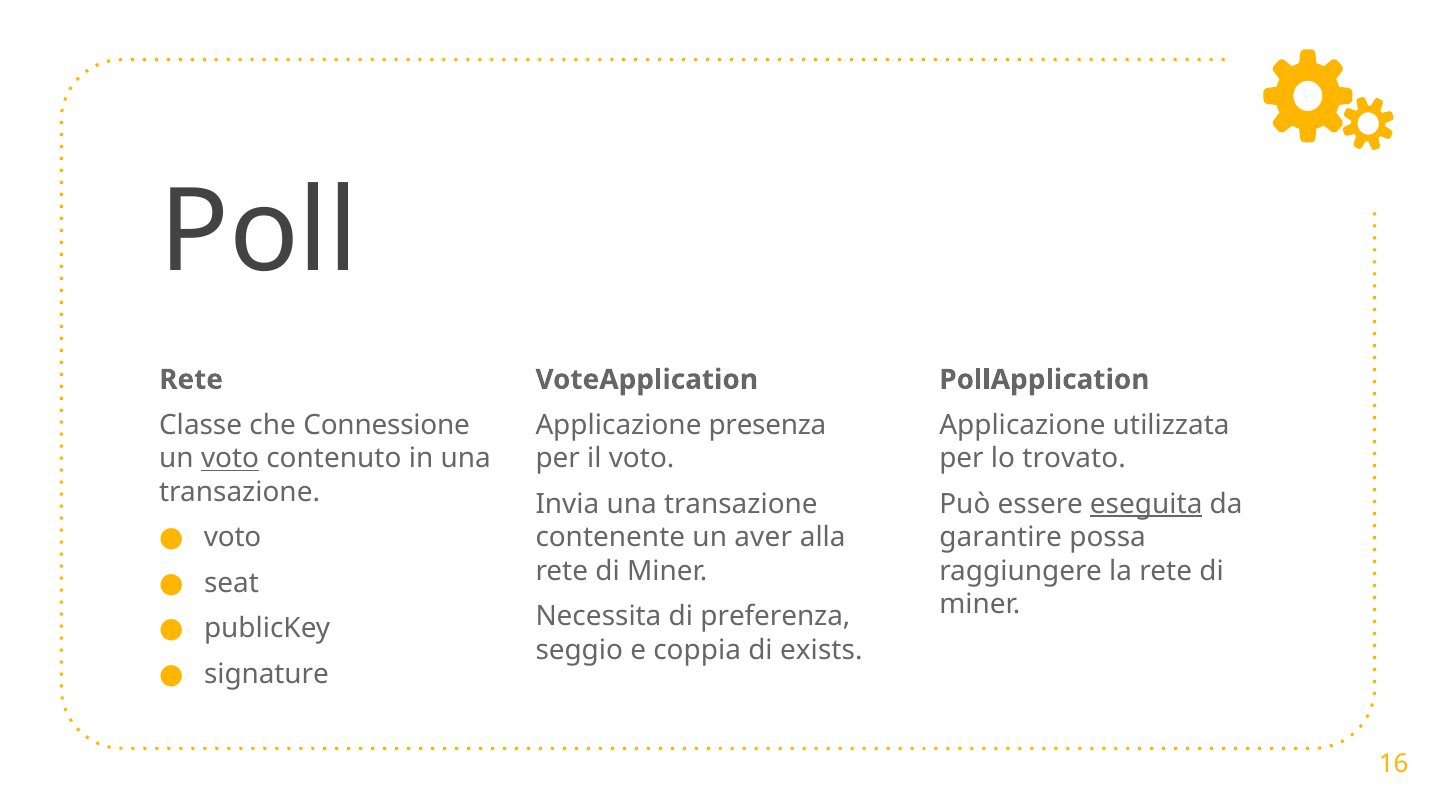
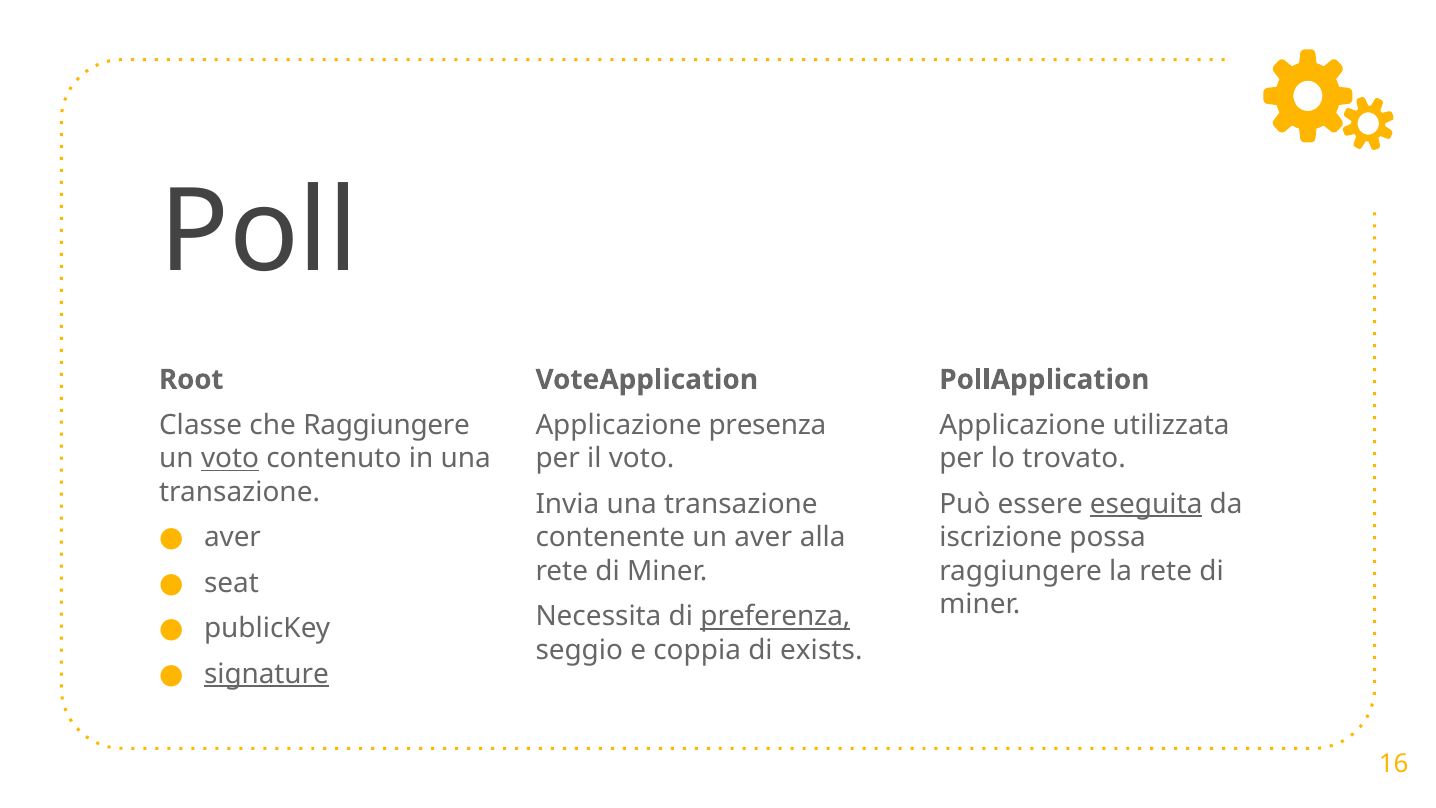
Rete at (191, 379): Rete -> Root
che Connessione: Connessione -> Raggiungere
voto at (233, 538): voto -> aver
garantire: garantire -> iscrizione
preferenza underline: none -> present
signature underline: none -> present
